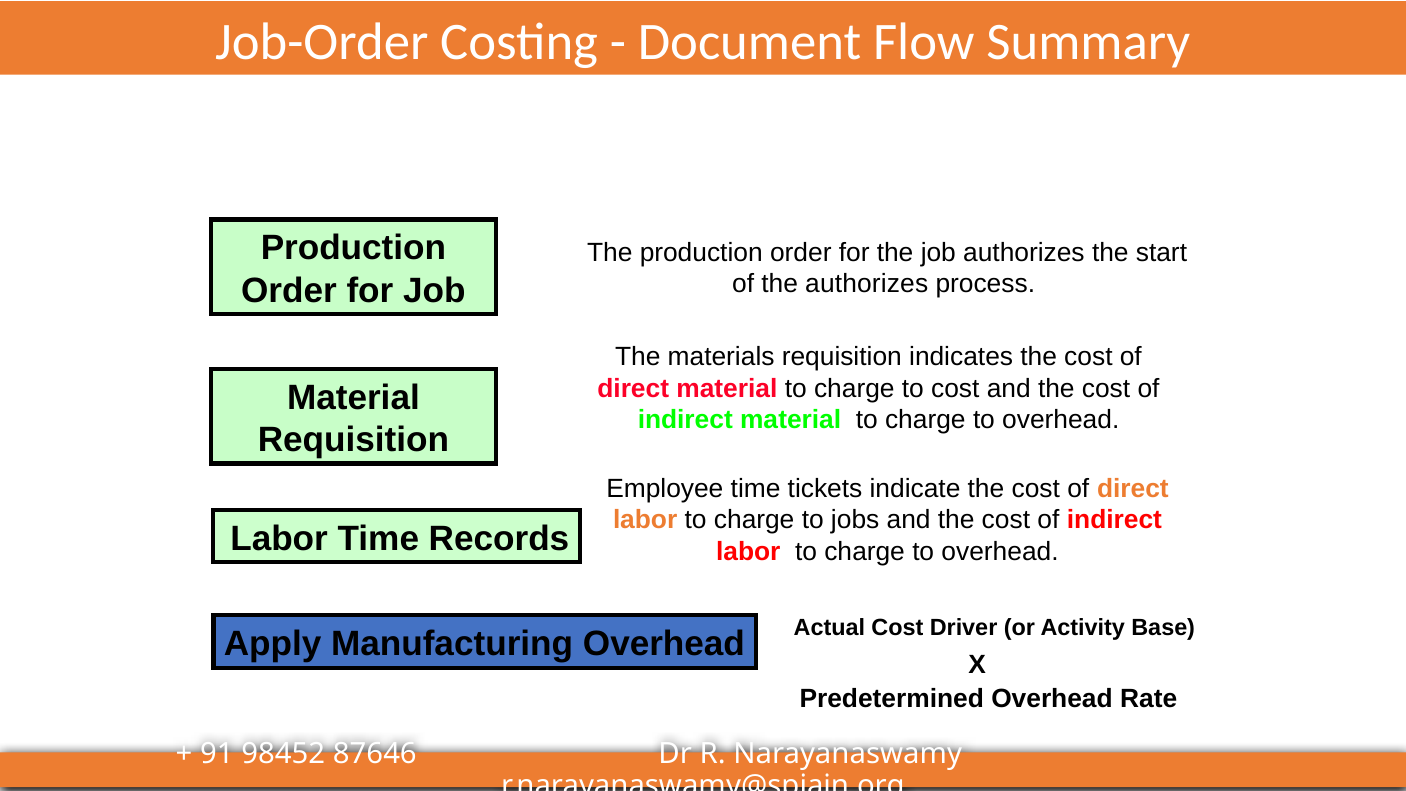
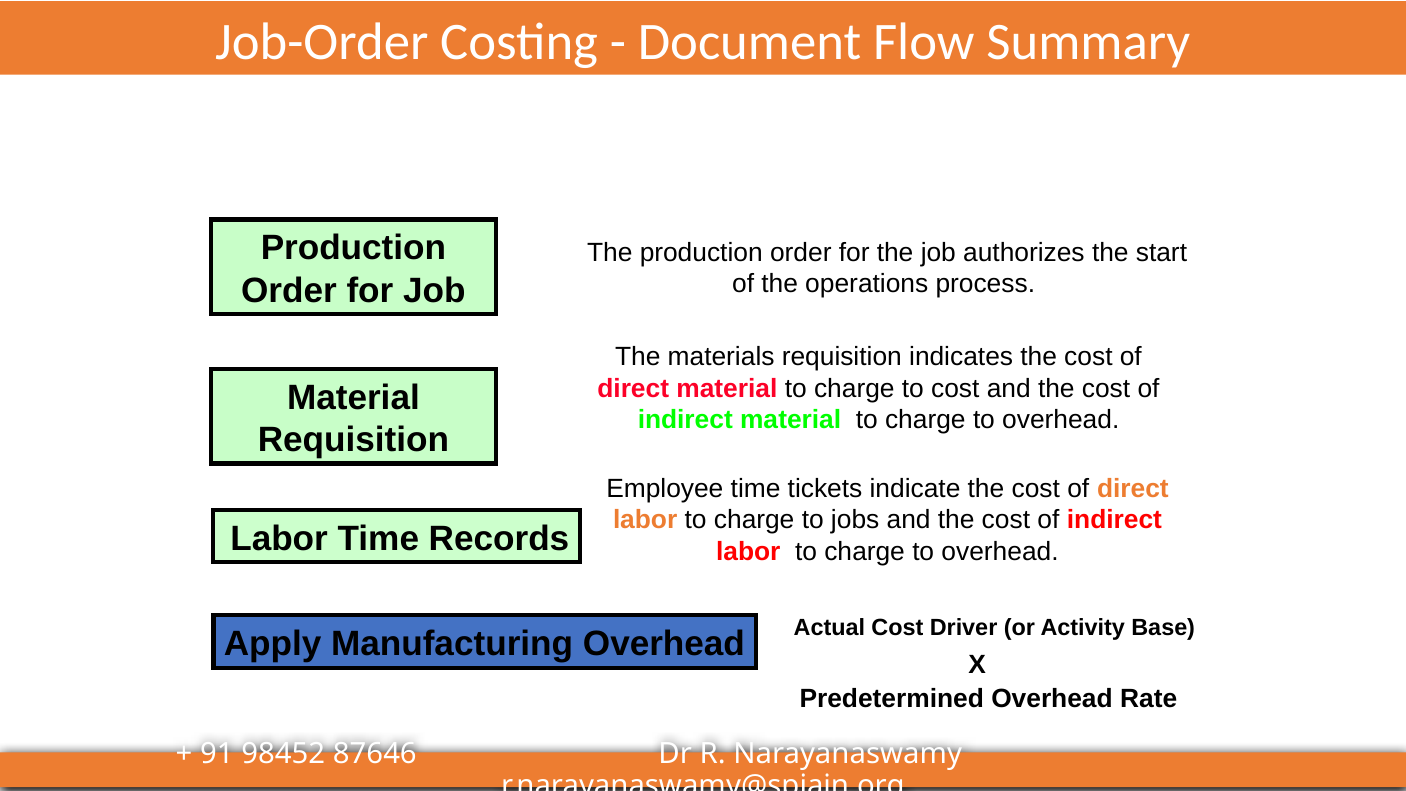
the authorizes: authorizes -> operations
